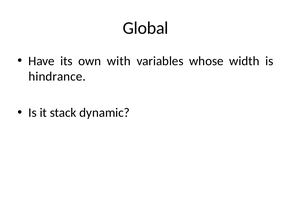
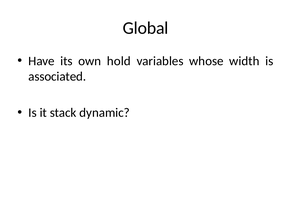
with: with -> hold
hindrance: hindrance -> associated
